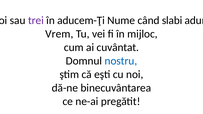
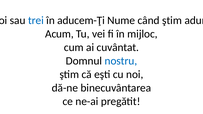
trei colour: purple -> blue
când slabi: slabi -> ştim
Vrem: Vrem -> Acum
